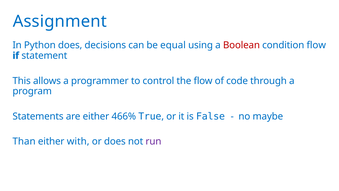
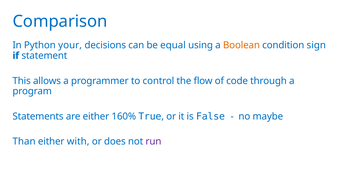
Assignment: Assignment -> Comparison
Python does: does -> your
Boolean colour: red -> orange
condition flow: flow -> sign
466%: 466% -> 160%
